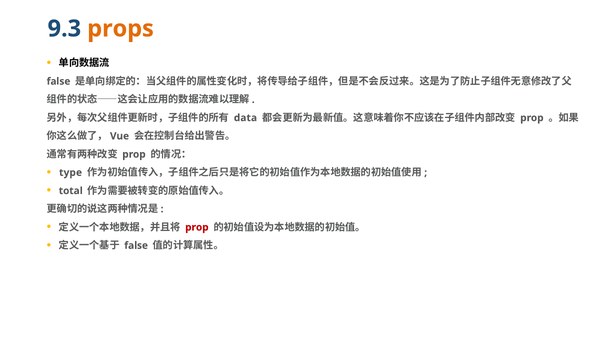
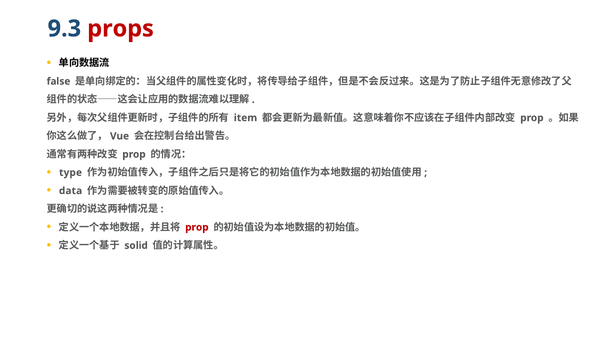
props colour: orange -> red
data: data -> item
total: total -> data
false at (136, 246): false -> solid
